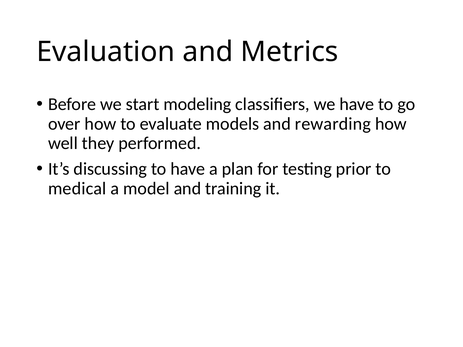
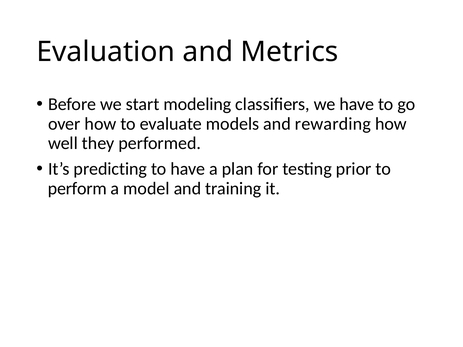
discussing: discussing -> predicting
medical: medical -> perform
